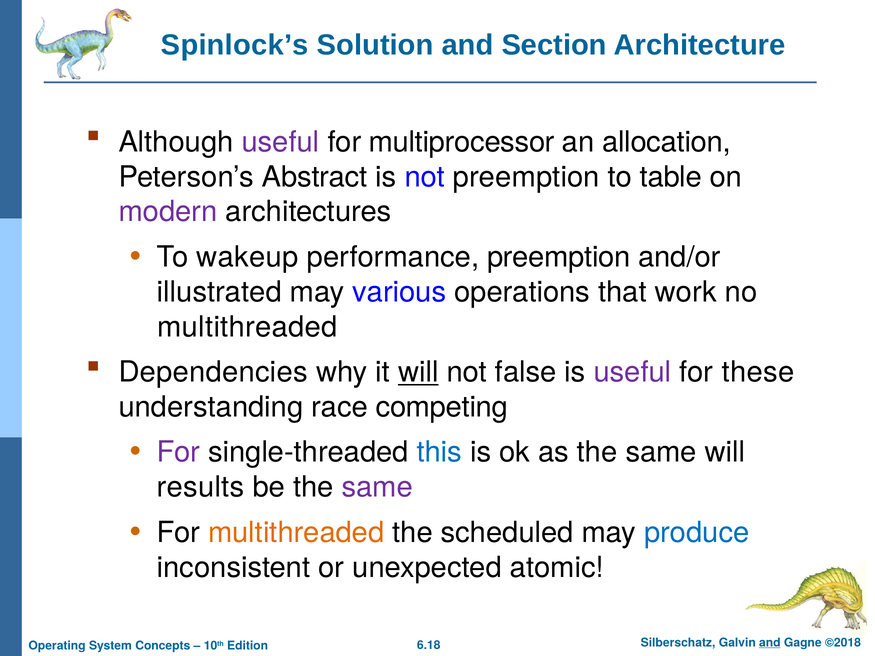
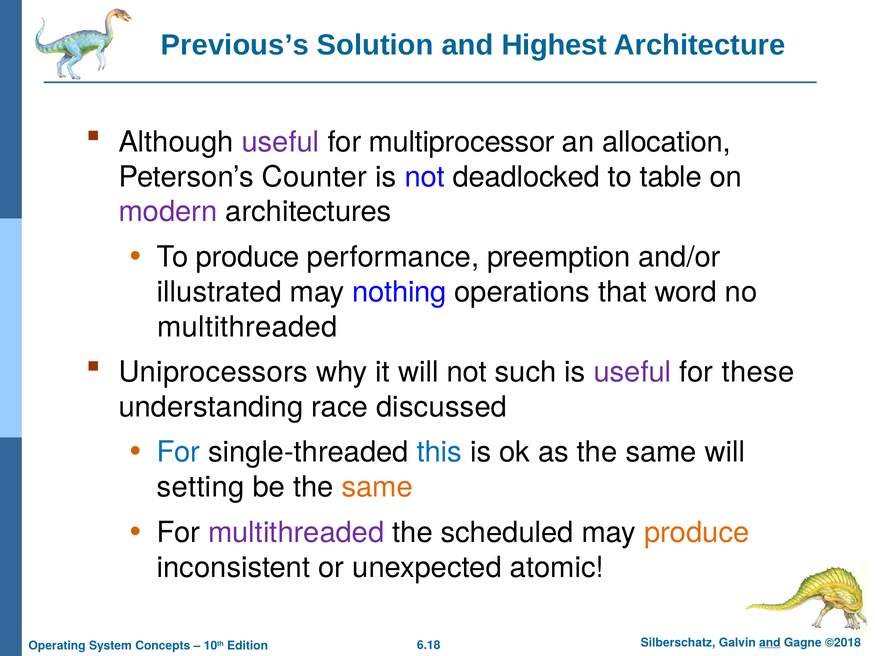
Spinlock’s: Spinlock’s -> Previous’s
Section: Section -> Highest
Abstract: Abstract -> Counter
not preemption: preemption -> deadlocked
To wakeup: wakeup -> produce
various: various -> nothing
work: work -> word
Dependencies: Dependencies -> Uniprocessors
will at (418, 372) underline: present -> none
false: false -> such
competing: competing -> discussed
For at (179, 453) colour: purple -> blue
results: results -> setting
same at (377, 488) colour: purple -> orange
multithreaded at (296, 533) colour: orange -> purple
produce at (697, 533) colour: blue -> orange
